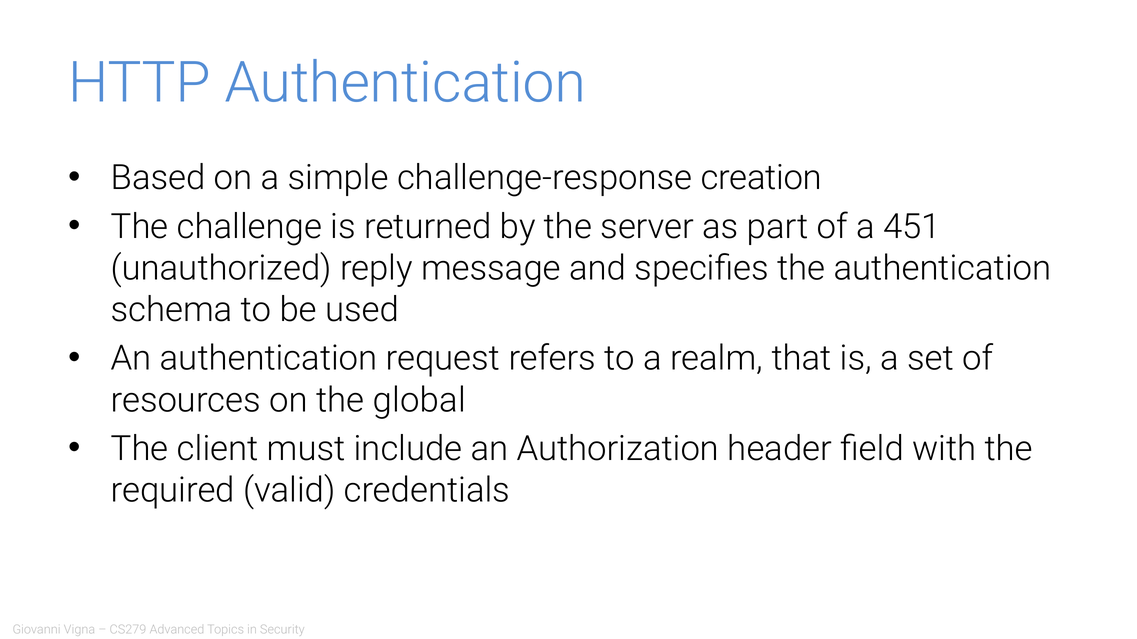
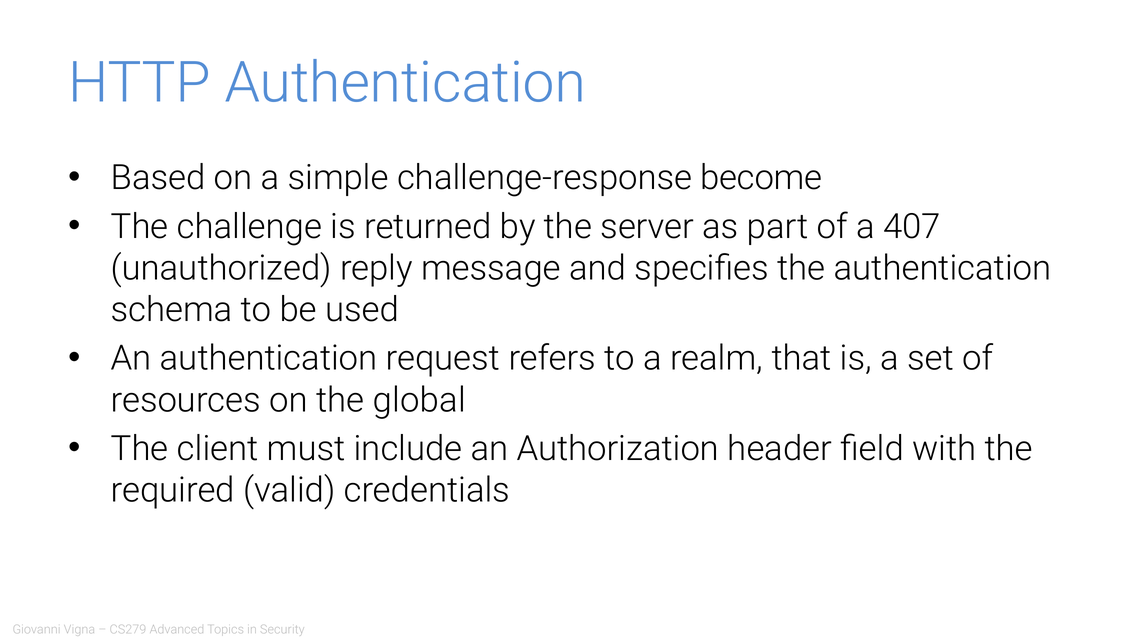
creation: creation -> become
451: 451 -> 407
